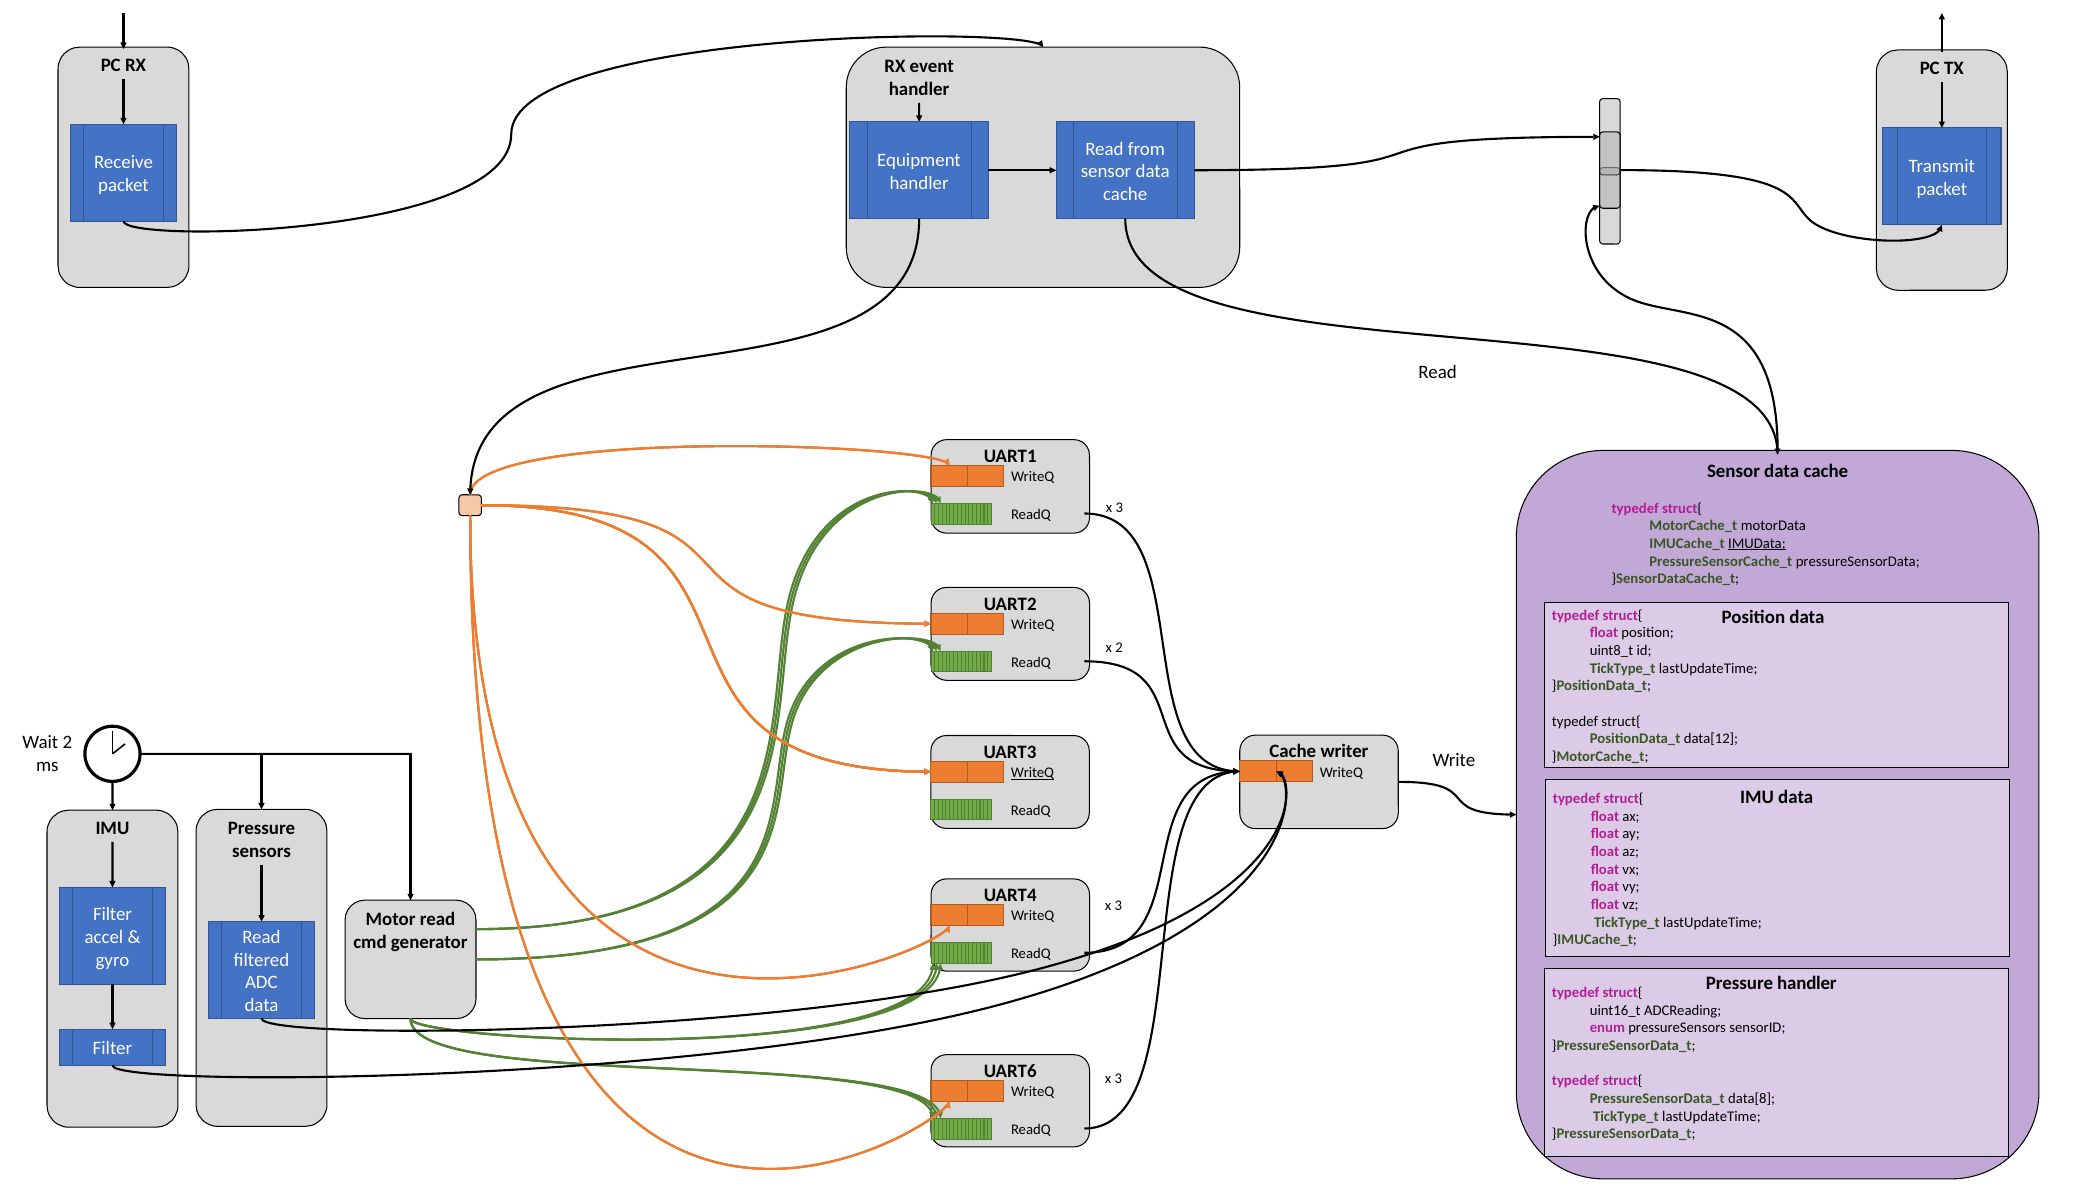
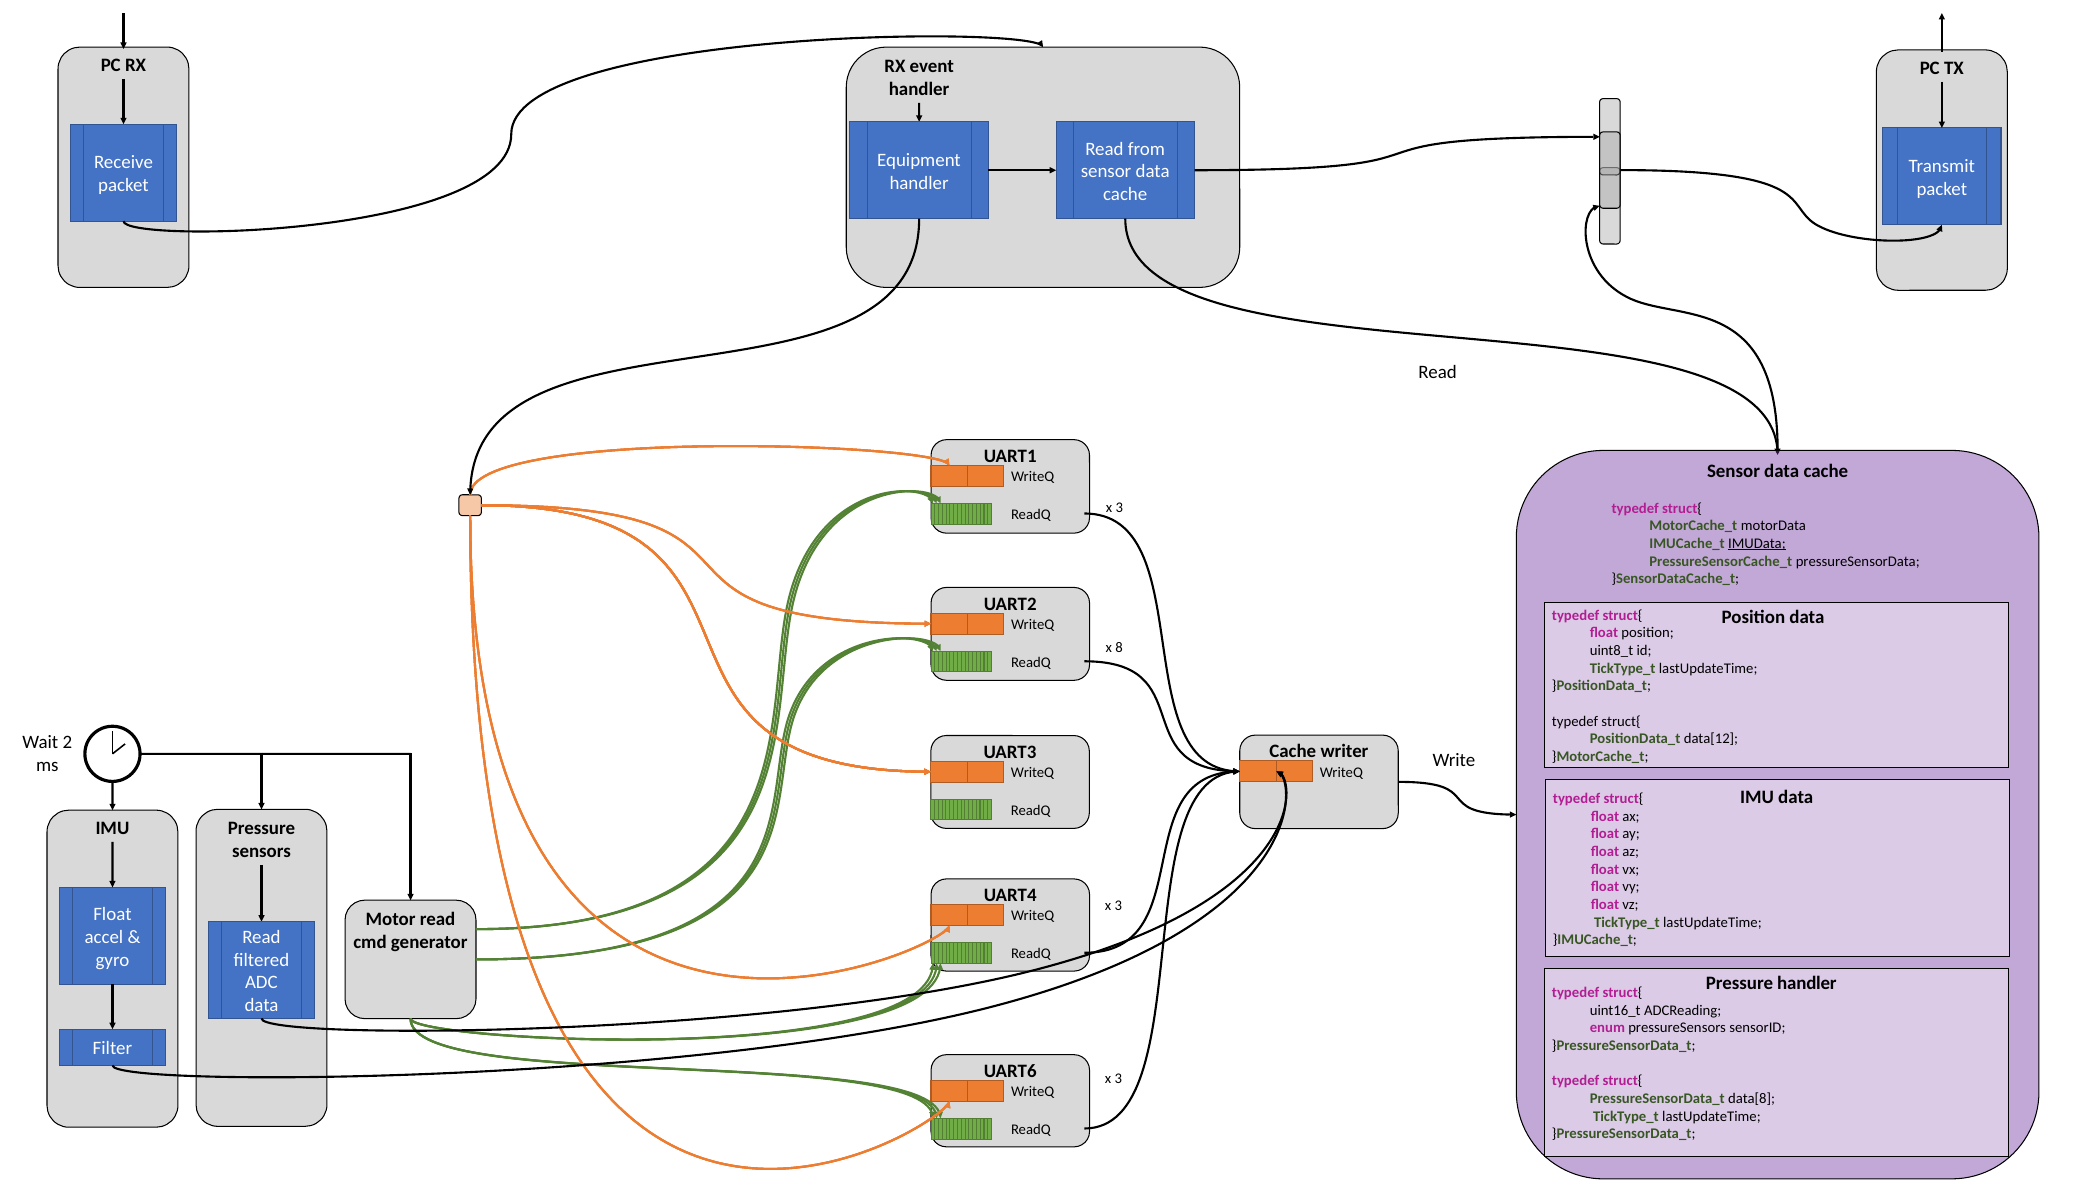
x 2: 2 -> 8
WriteQ at (1032, 773) underline: present -> none
Filter at (113, 914): Filter -> Float
